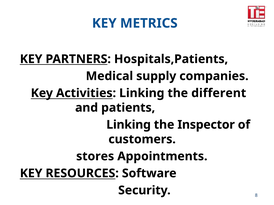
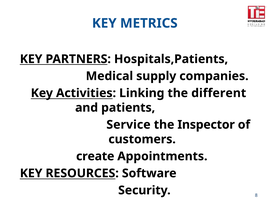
Linking at (129, 125): Linking -> Service
stores: stores -> create
